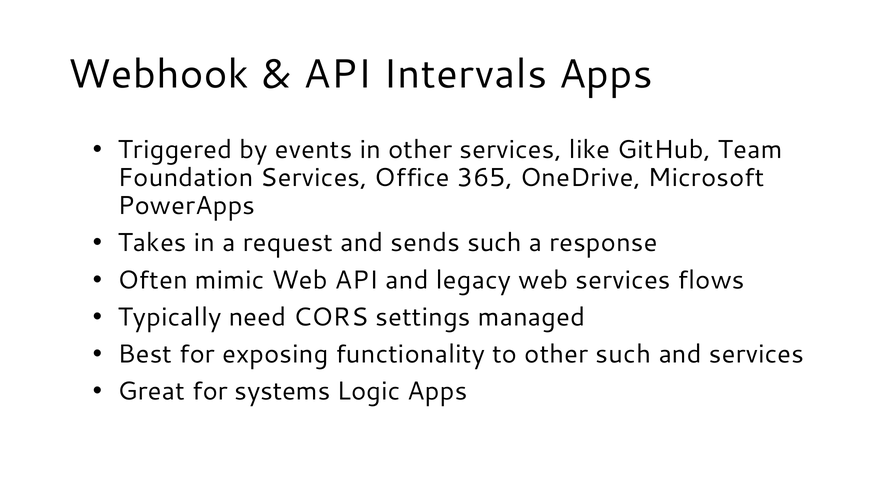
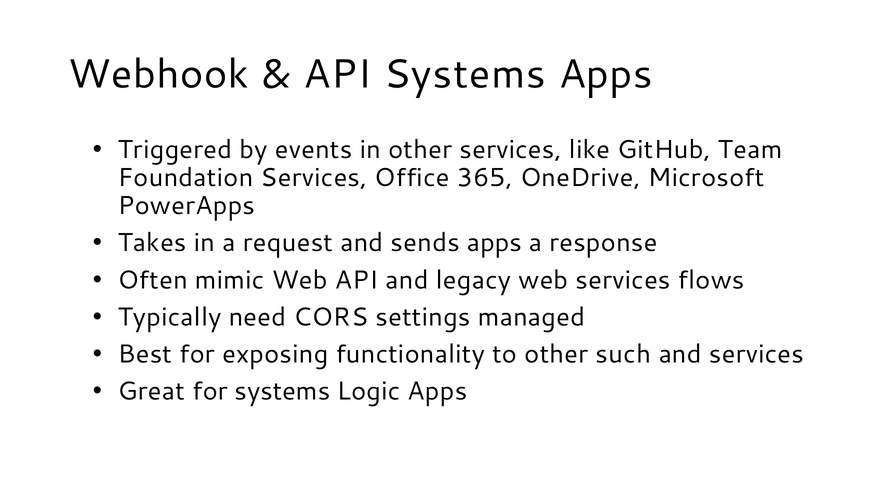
API Intervals: Intervals -> Systems
sends such: such -> apps
